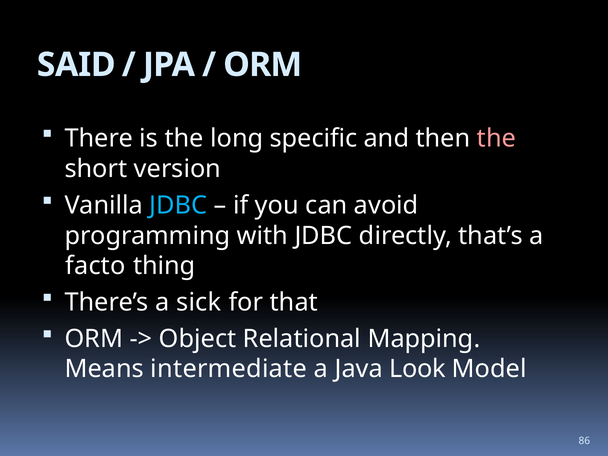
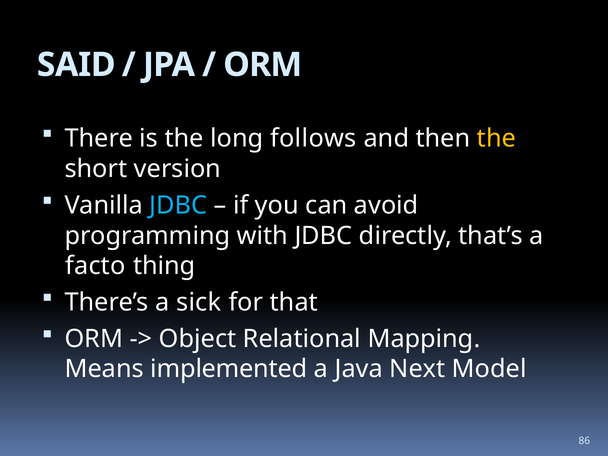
specific: specific -> follows
the at (496, 139) colour: pink -> yellow
intermediate: intermediate -> implemented
Look: Look -> Next
